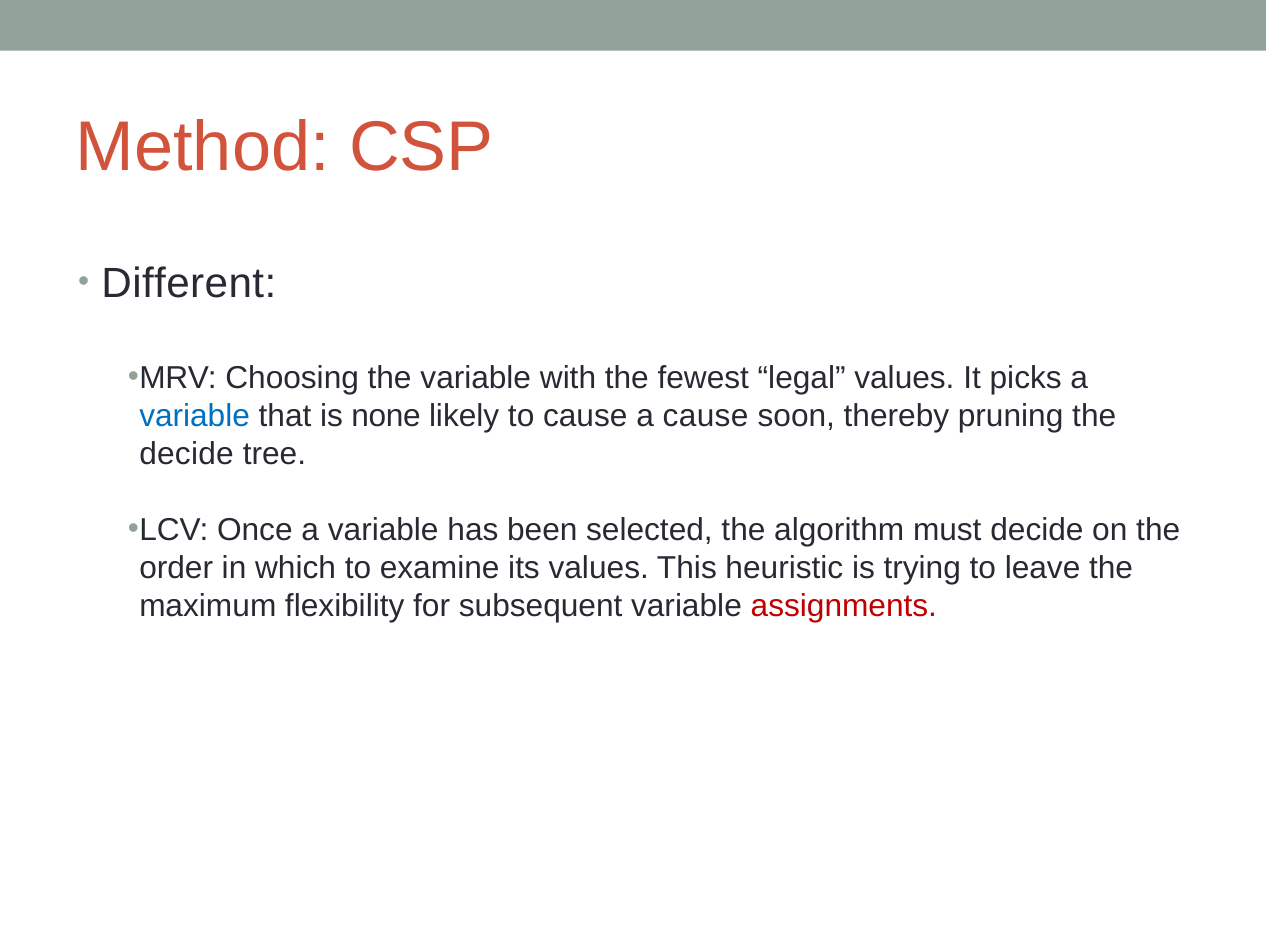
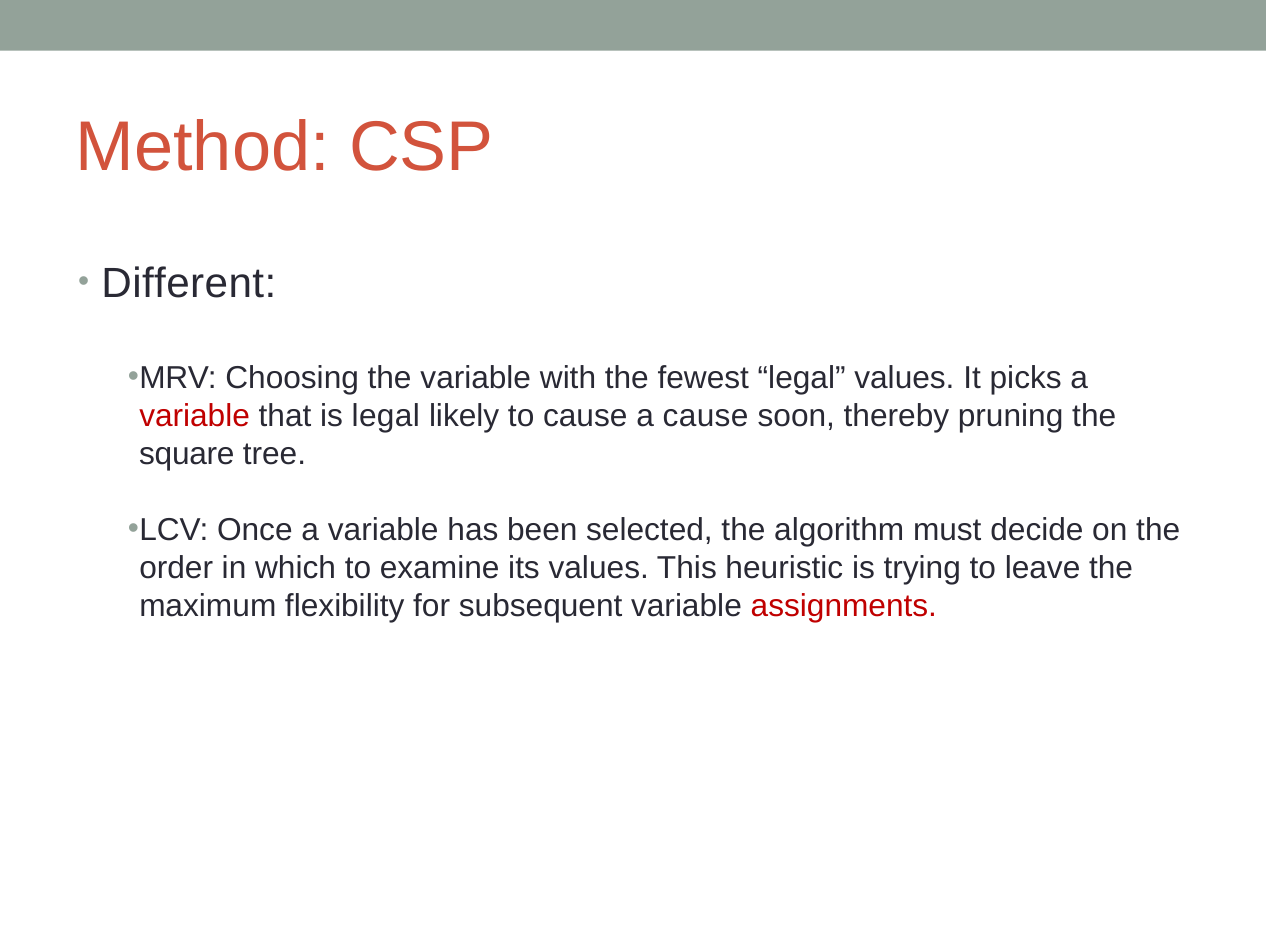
variable at (195, 416) colour: blue -> red
is none: none -> legal
decide at (187, 454): decide -> square
